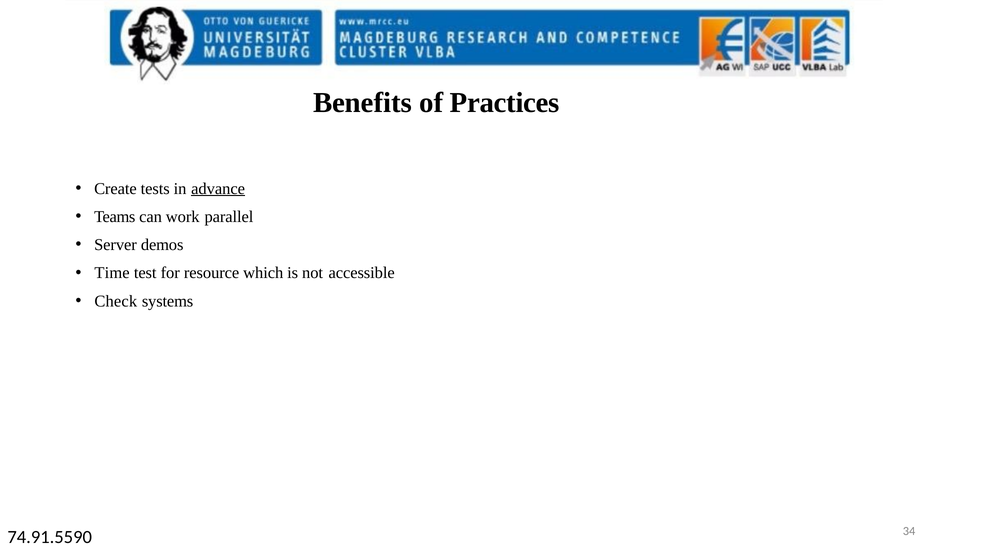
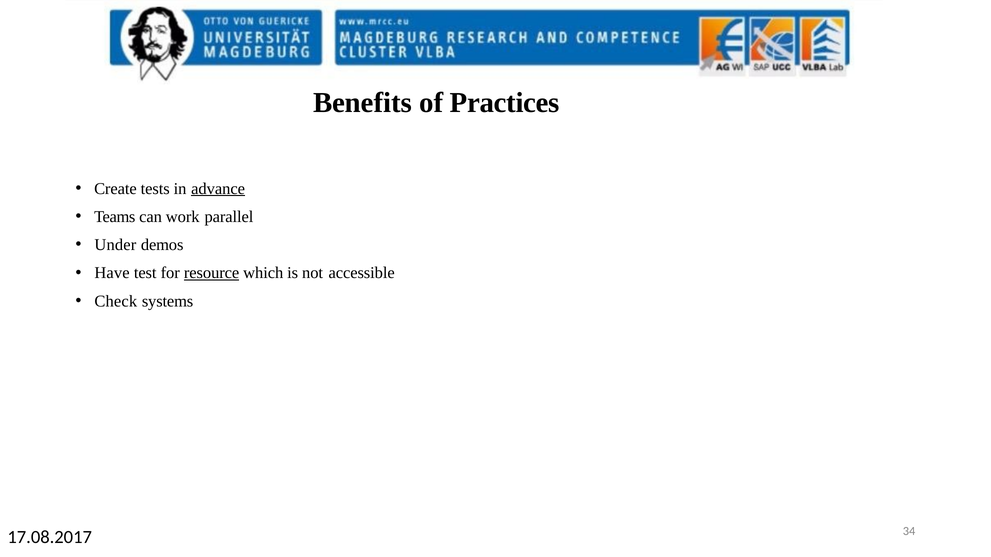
Server: Server -> Under
Time: Time -> Have
resource underline: none -> present
74.91.5590: 74.91.5590 -> 17.08.2017
